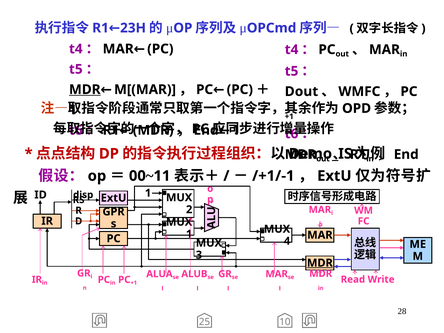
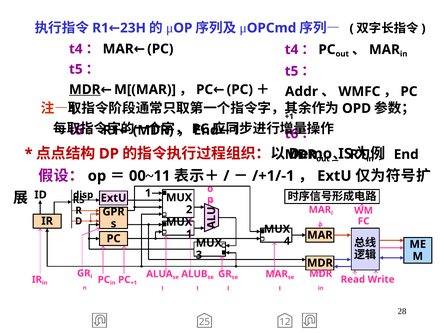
Dout: Dout -> Addr
MDR at (320, 263) underline: present -> none
10: 10 -> 12
